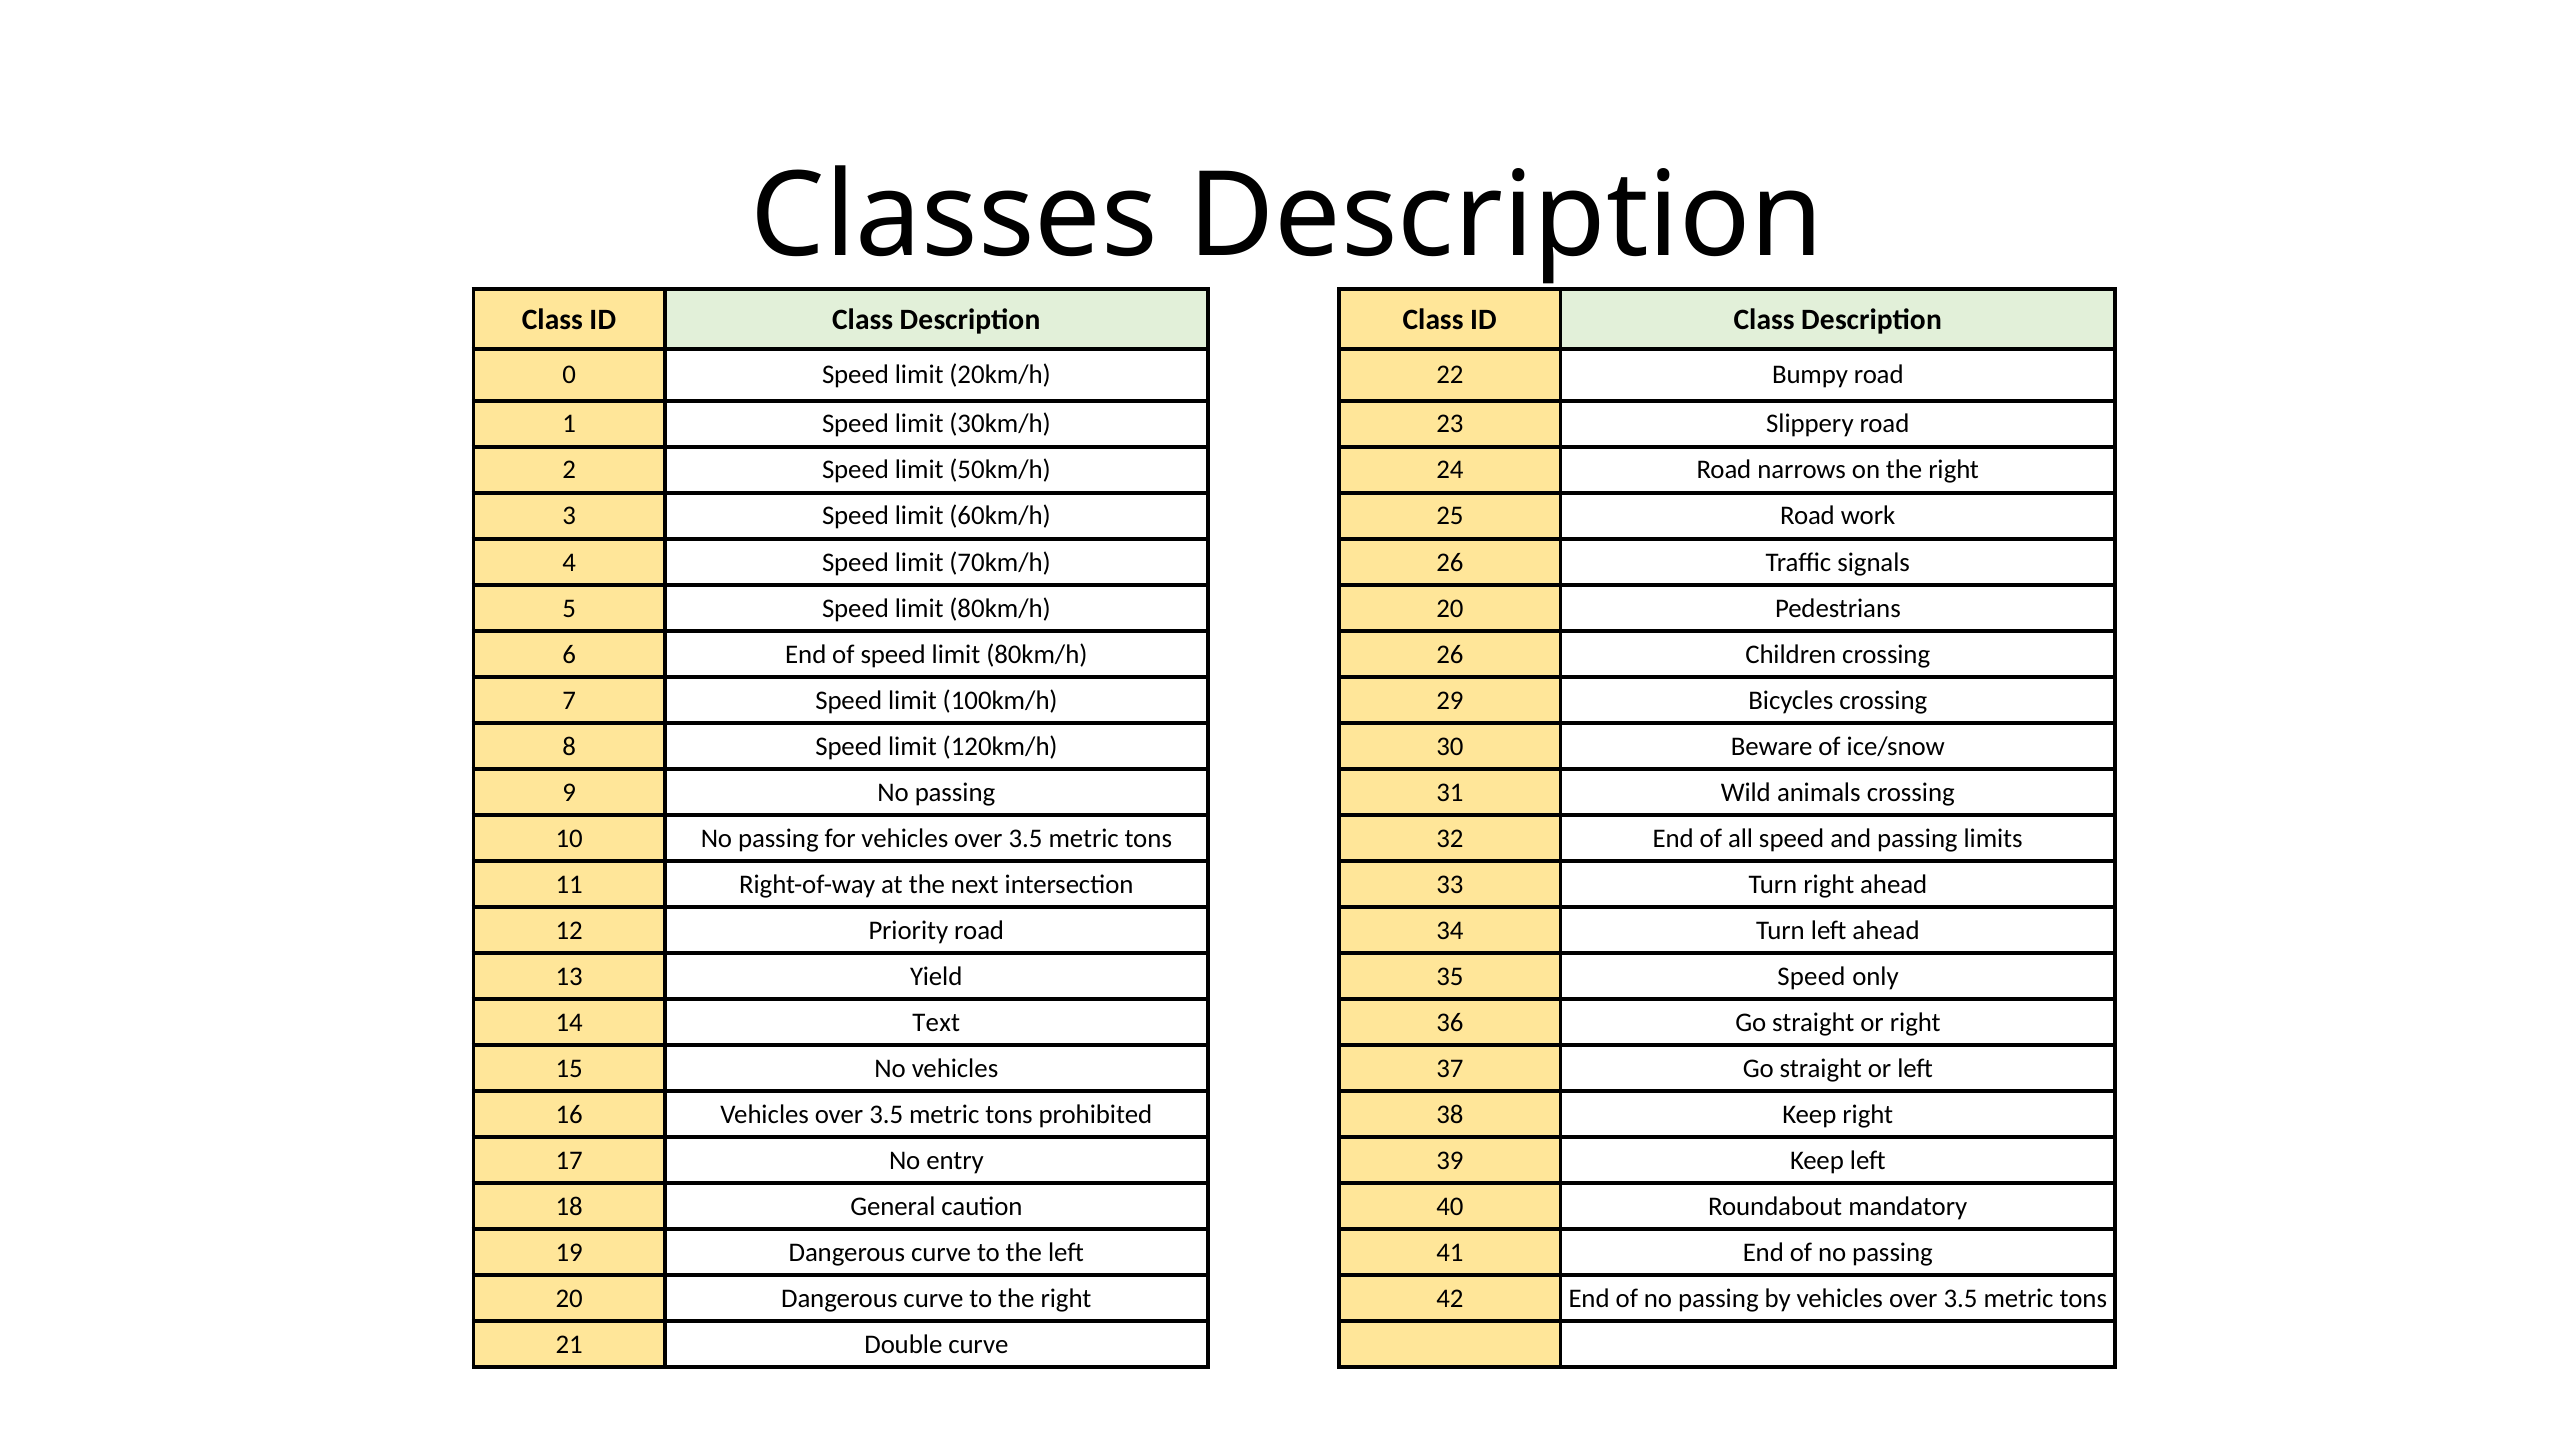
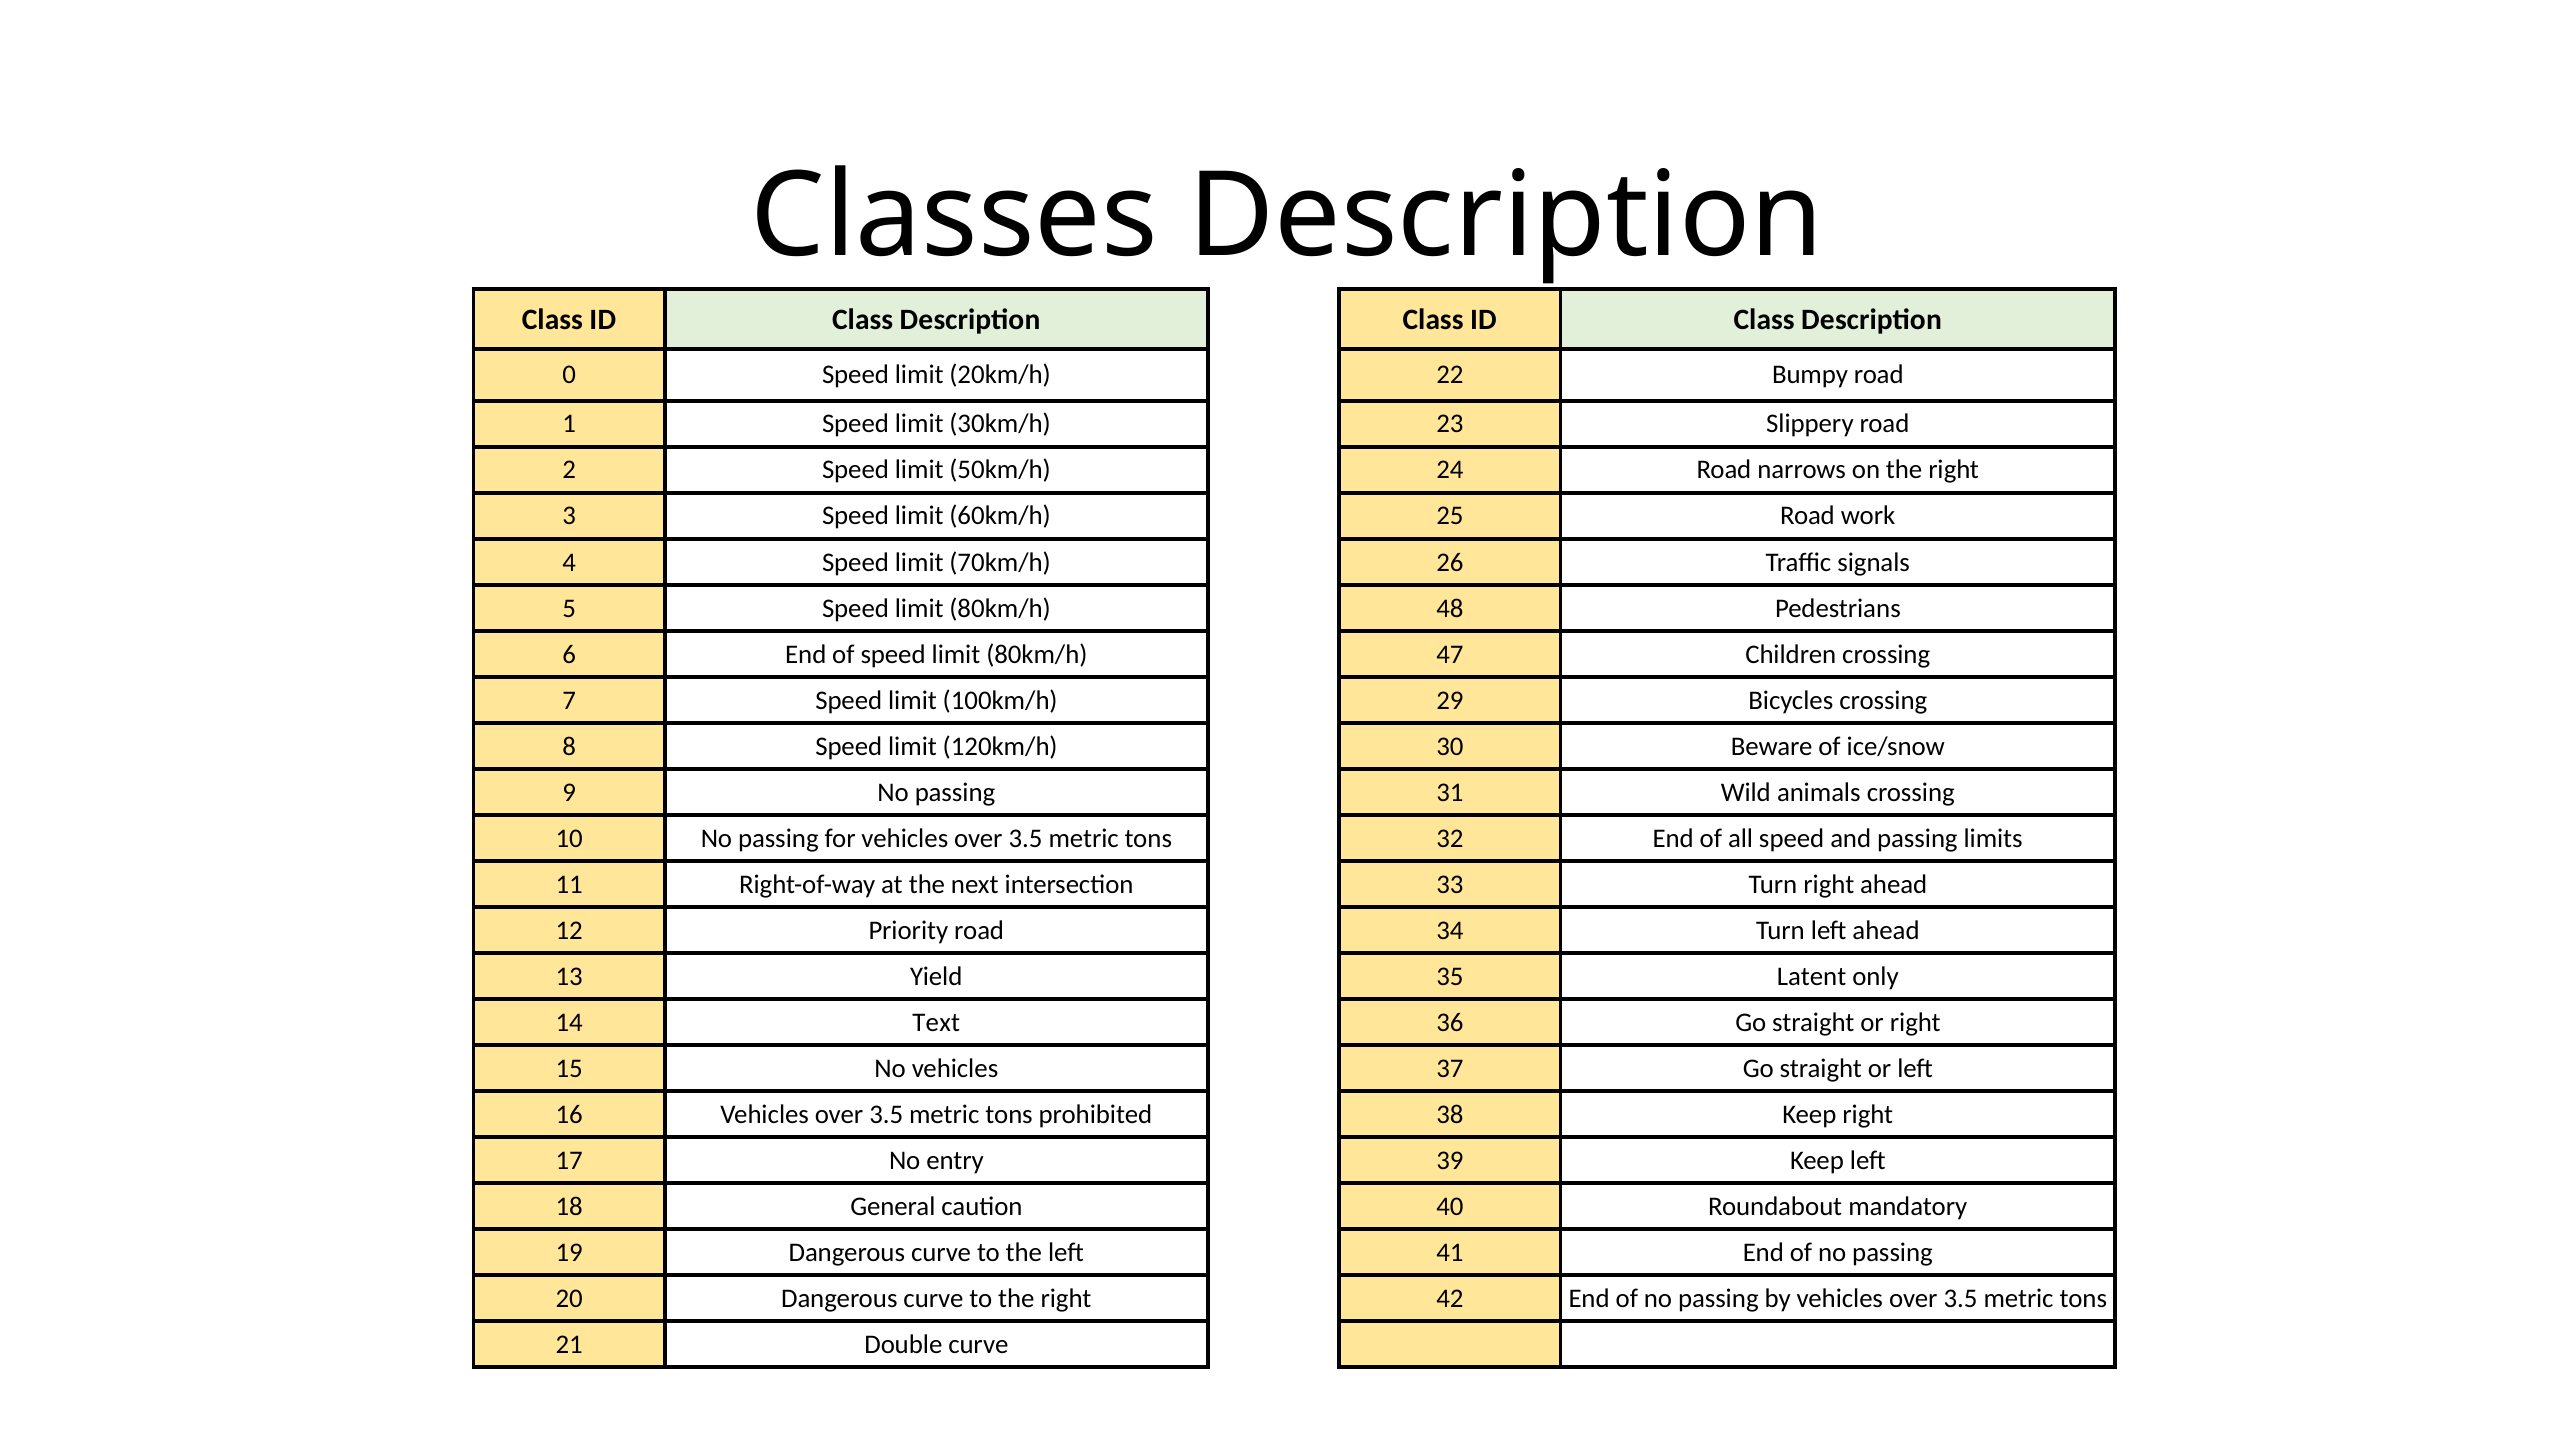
80km/h 20: 20 -> 48
80km/h 26: 26 -> 47
35 Speed: Speed -> Latent
